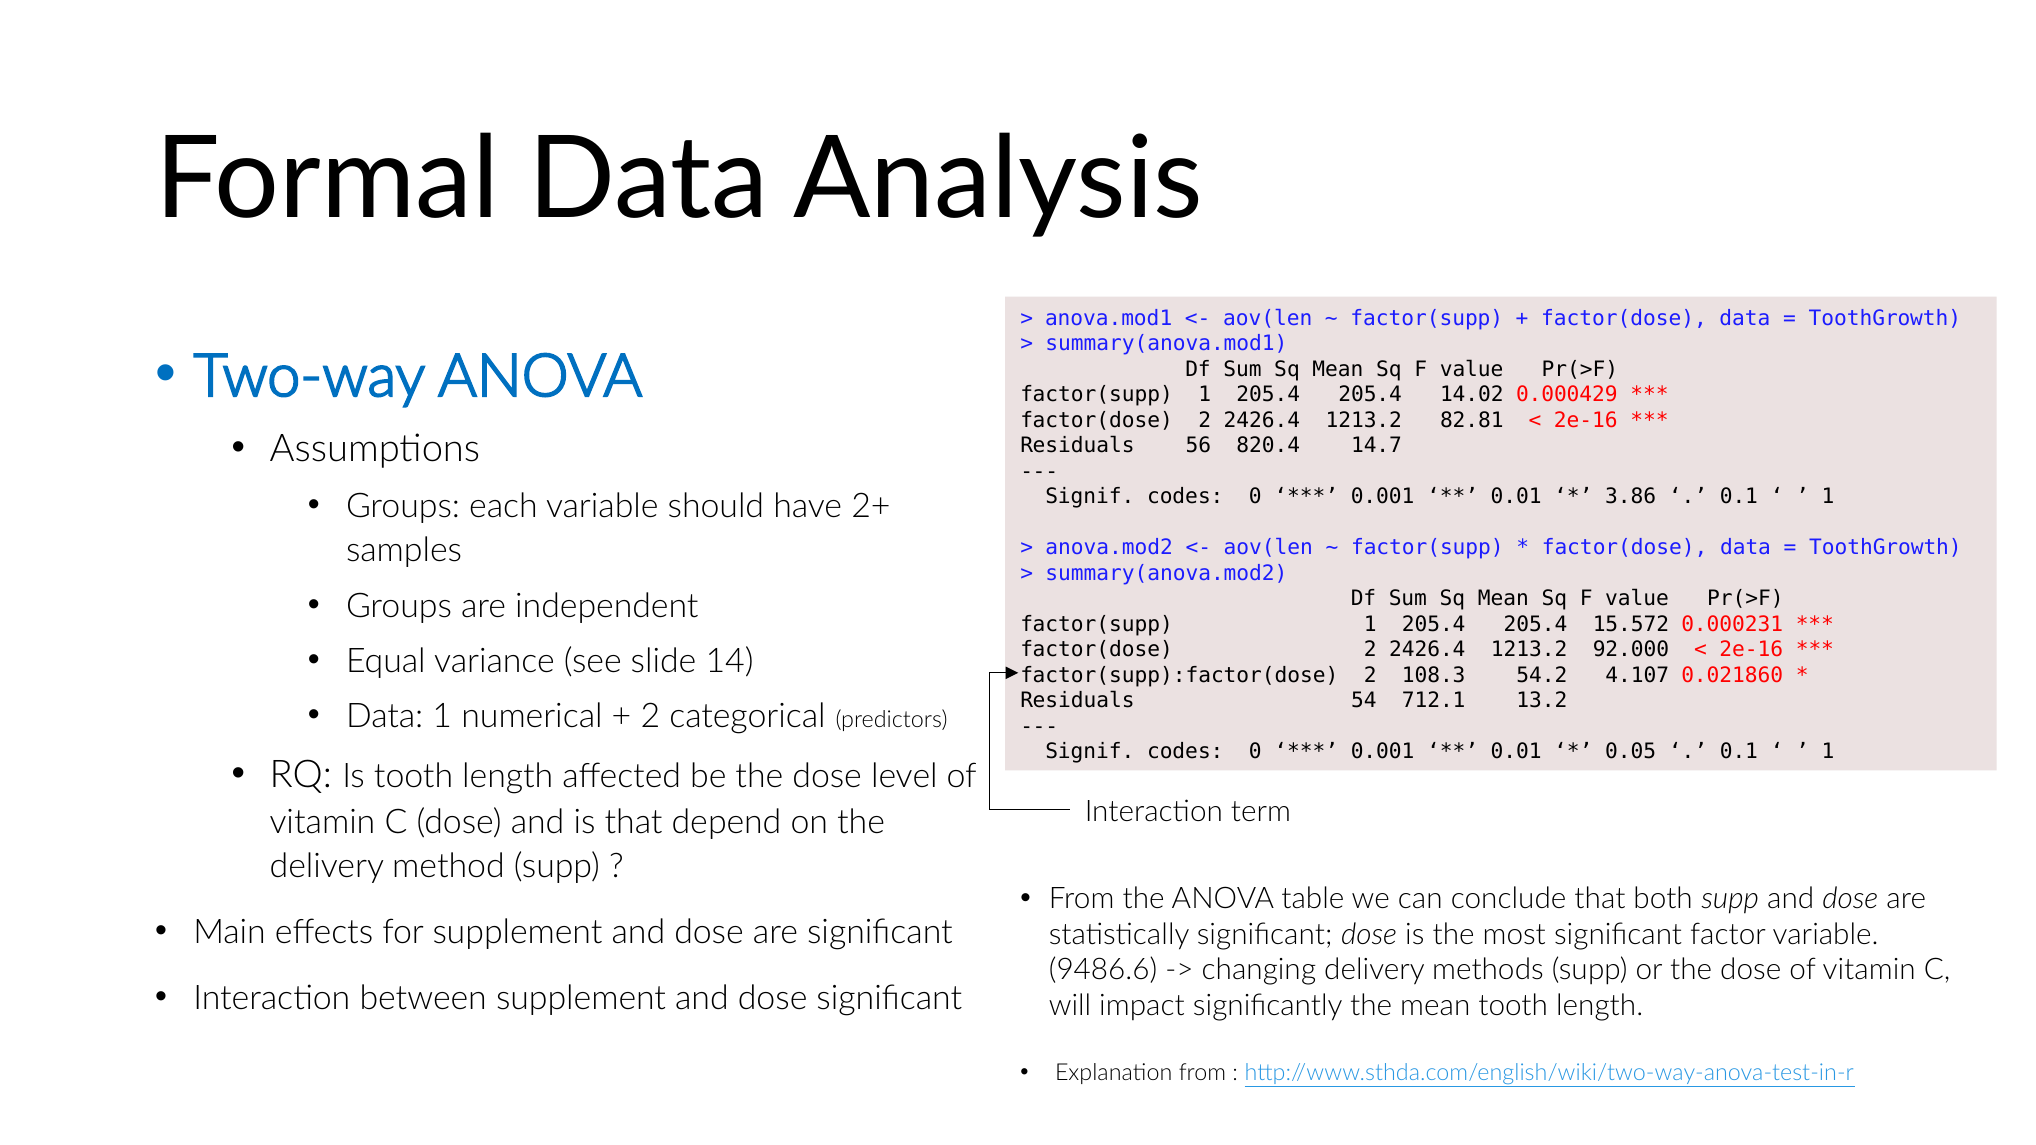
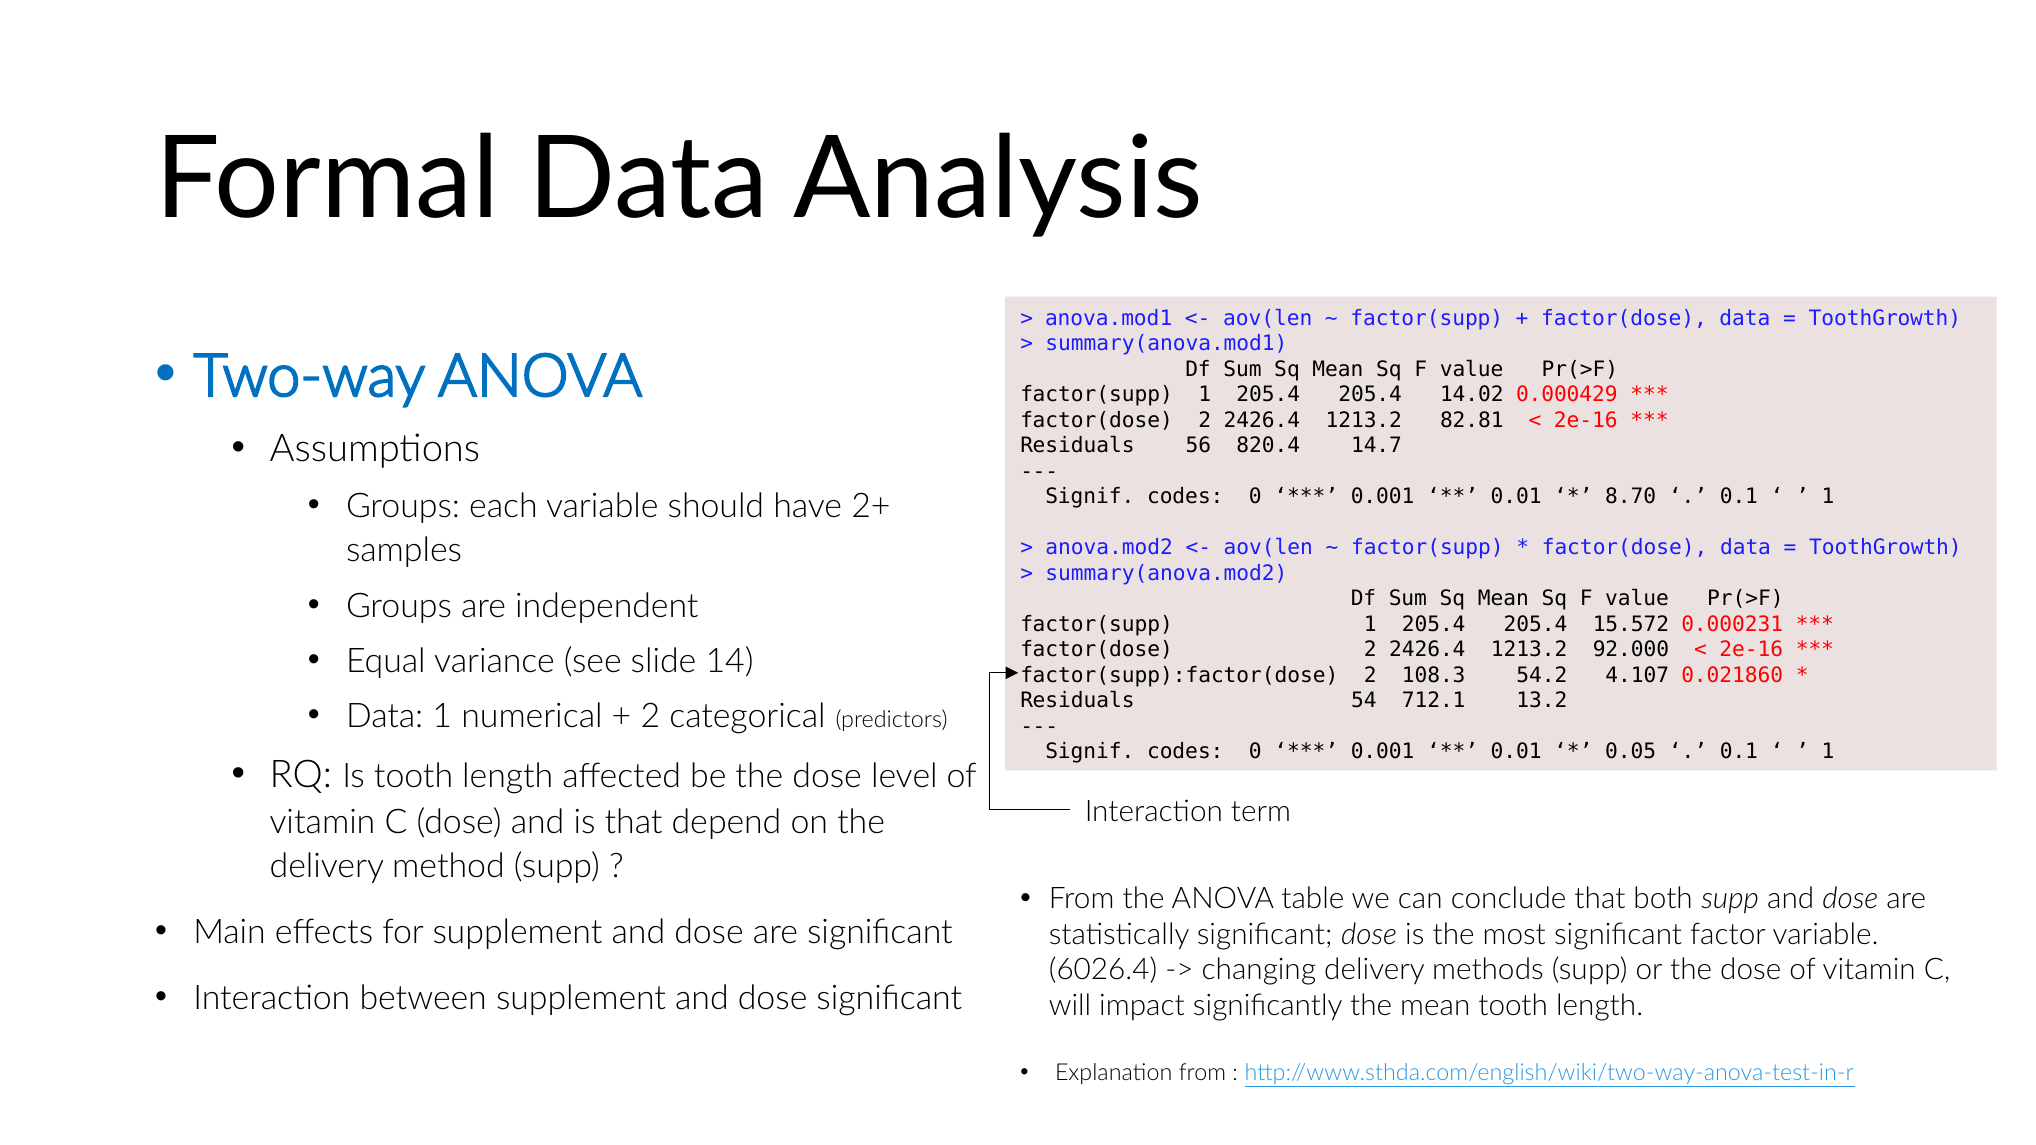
3.86: 3.86 -> 8.70
9486.6: 9486.6 -> 6026.4
